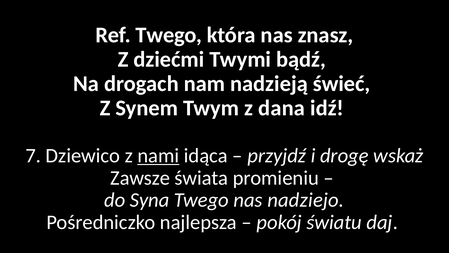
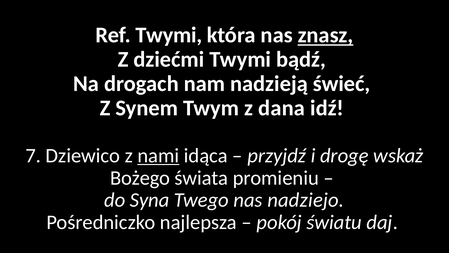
Ref Twego: Twego -> Twymi
znasz underline: none -> present
Zawsze: Zawsze -> Bożego
